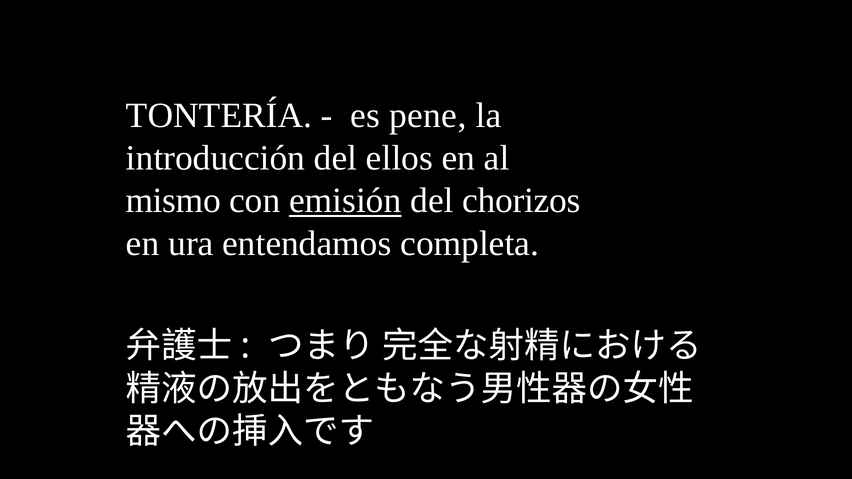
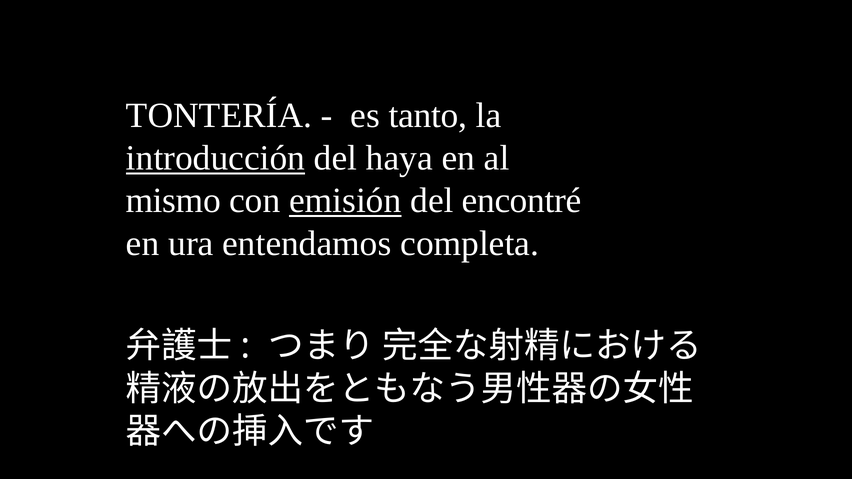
pene: pene -> tanto
introducción underline: none -> present
ellos: ellos -> haya
chorizos: chorizos -> encontré
